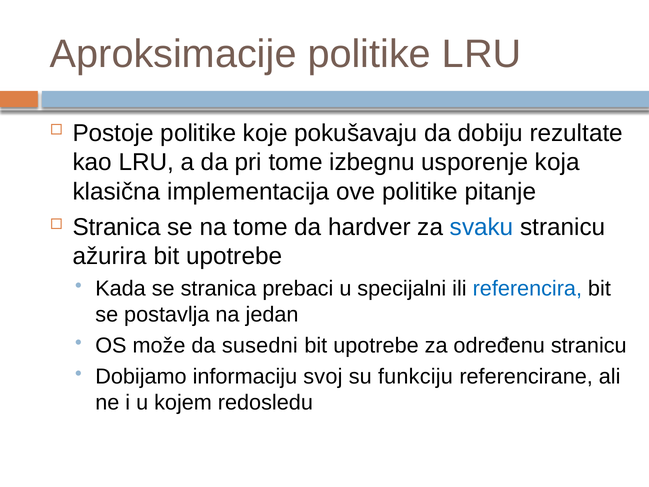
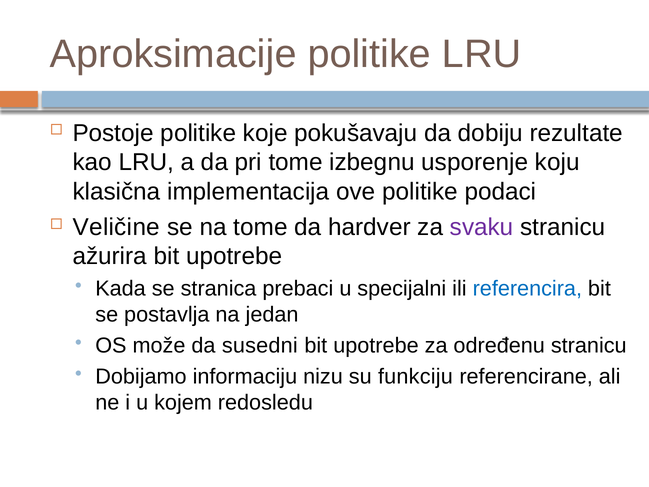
koja: koja -> koju
pitanje: pitanje -> podaci
Stranica at (117, 227): Stranica -> Veličine
svaku colour: blue -> purple
svoj: svoj -> nizu
